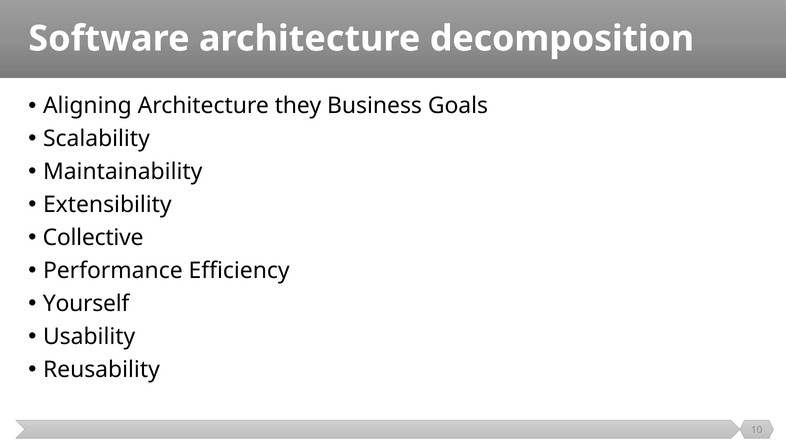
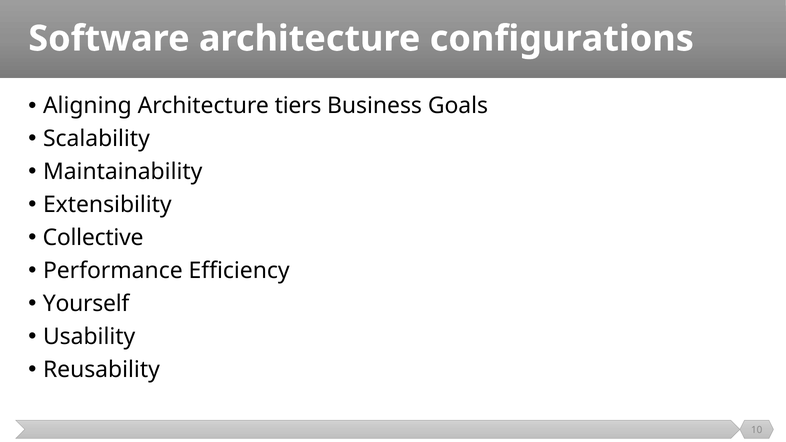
decomposition: decomposition -> configurations
they: they -> tiers
